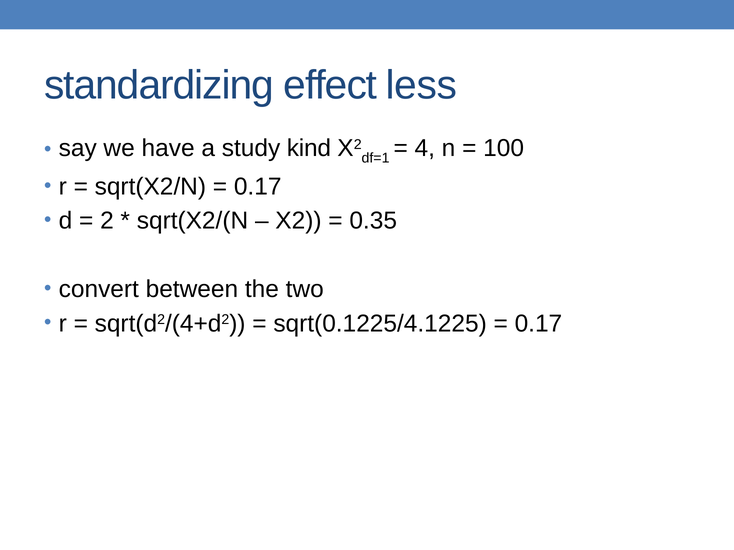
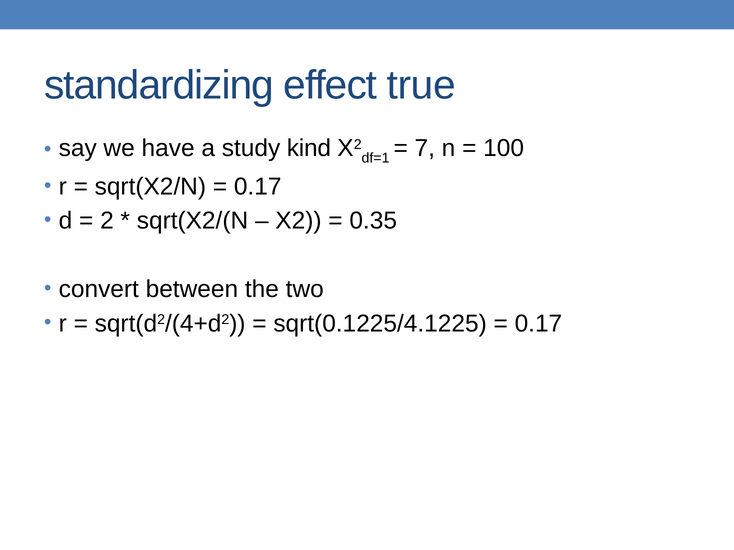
less: less -> true
4: 4 -> 7
